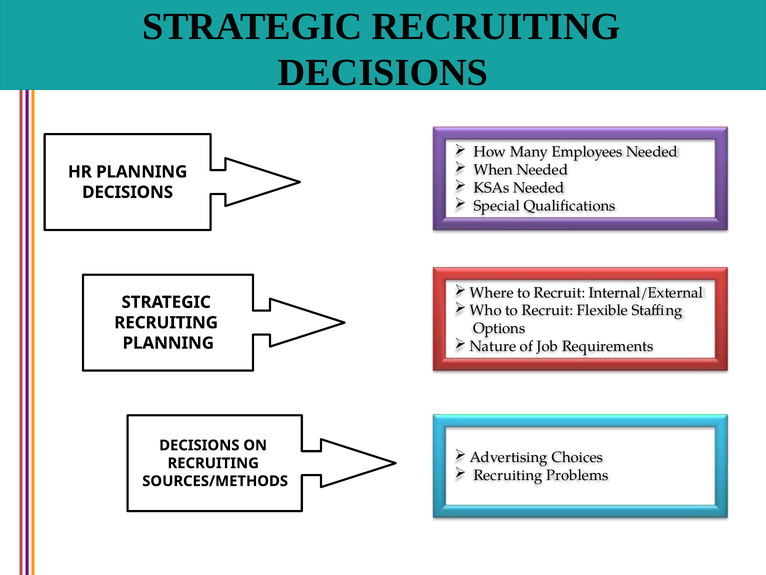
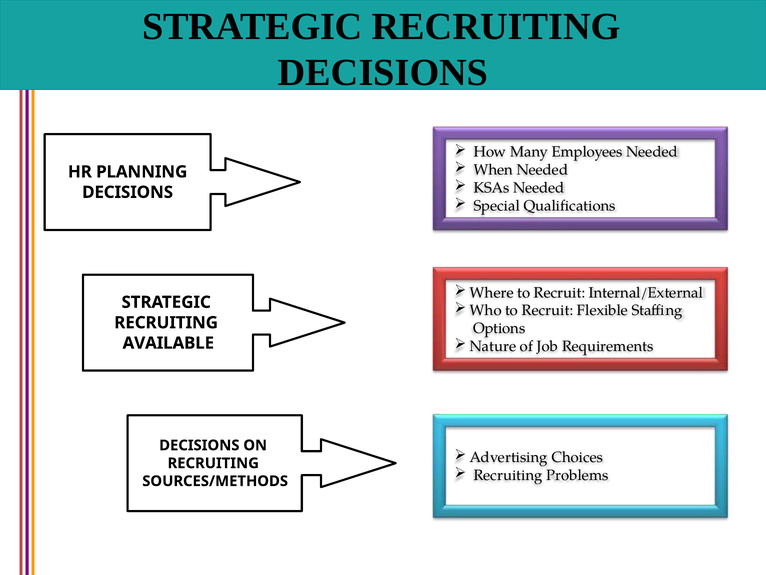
PLANNING at (168, 343): PLANNING -> AVAILABLE
